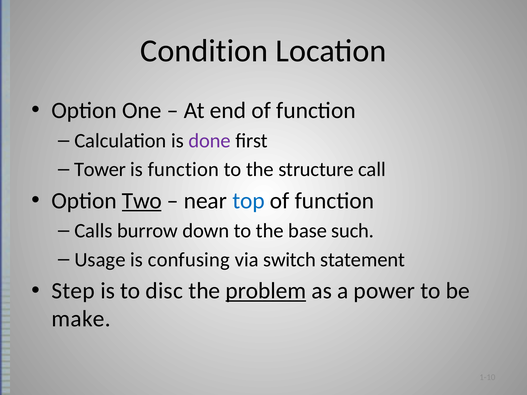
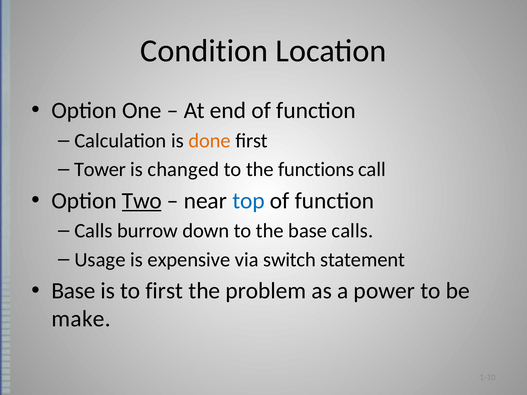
done colour: purple -> orange
is function: function -> changed
structure: structure -> functions
base such: such -> calls
confusing: confusing -> expensive
Step at (73, 291): Step -> Base
to disc: disc -> first
problem underline: present -> none
